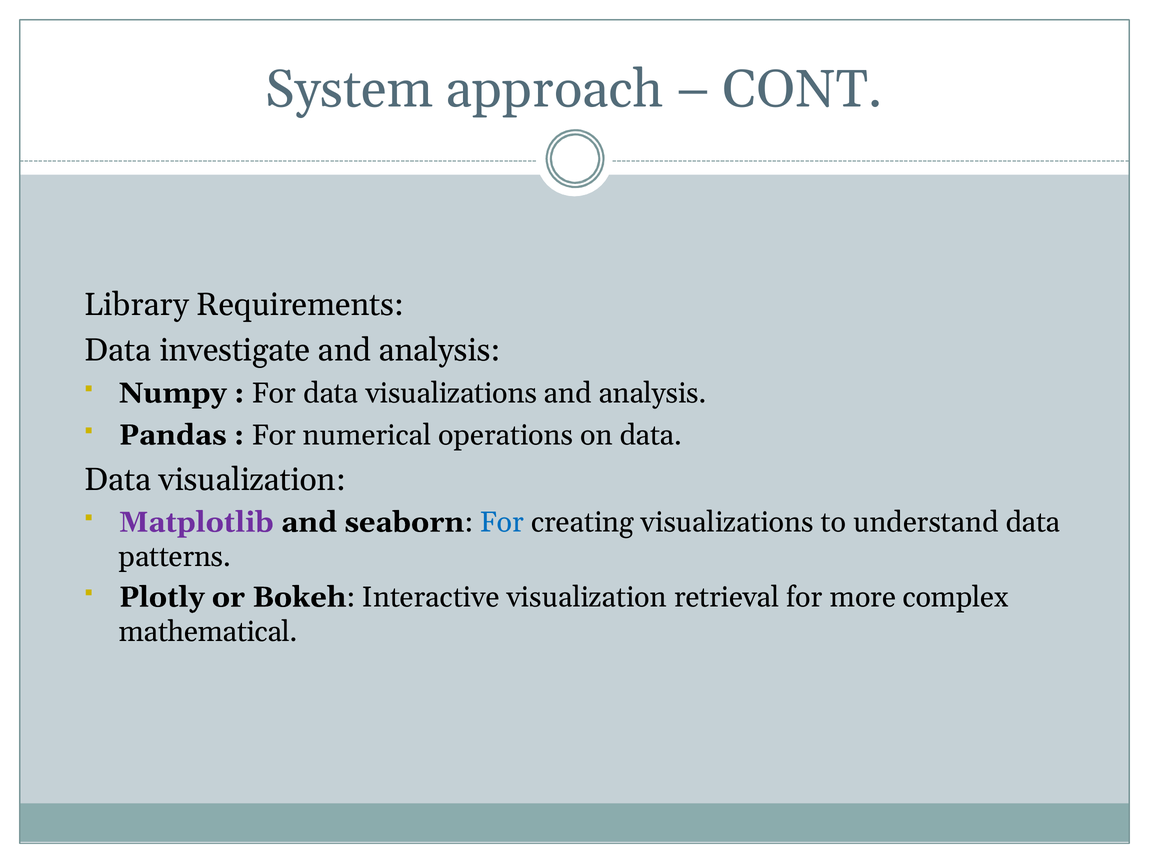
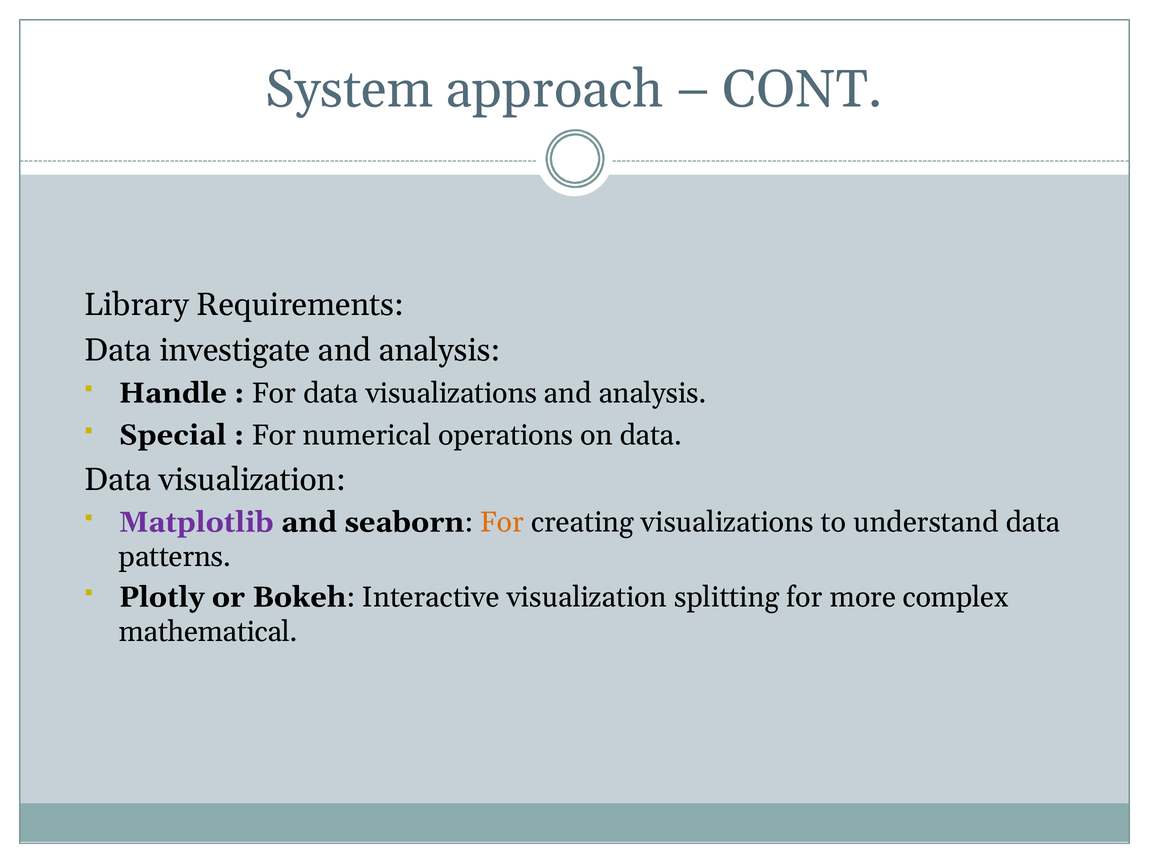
Numpy: Numpy -> Handle
Pandas: Pandas -> Special
For at (502, 522) colour: blue -> orange
retrieval: retrieval -> splitting
